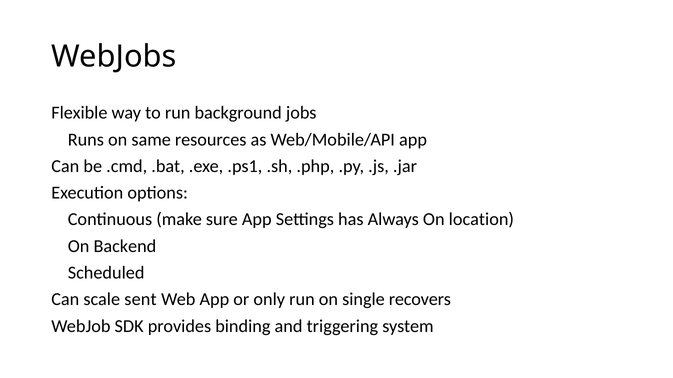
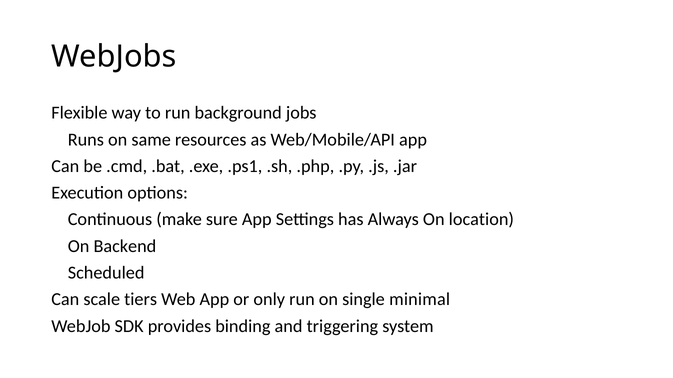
sent: sent -> tiers
recovers: recovers -> minimal
